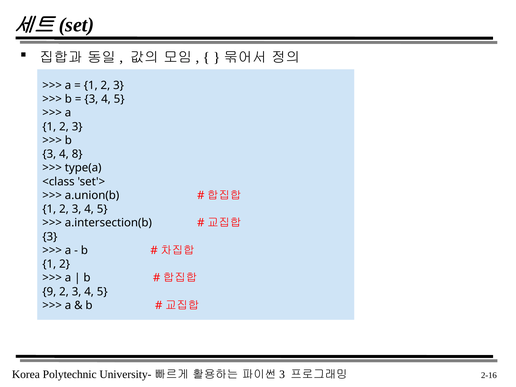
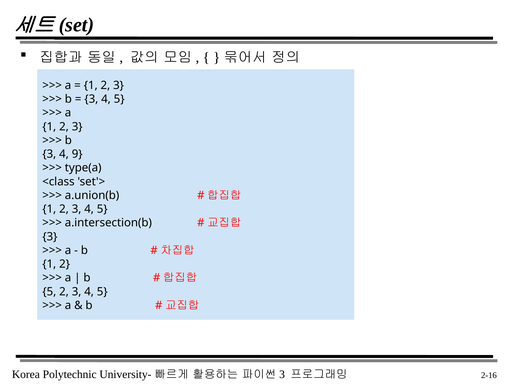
8: 8 -> 9
9 at (49, 292): 9 -> 5
